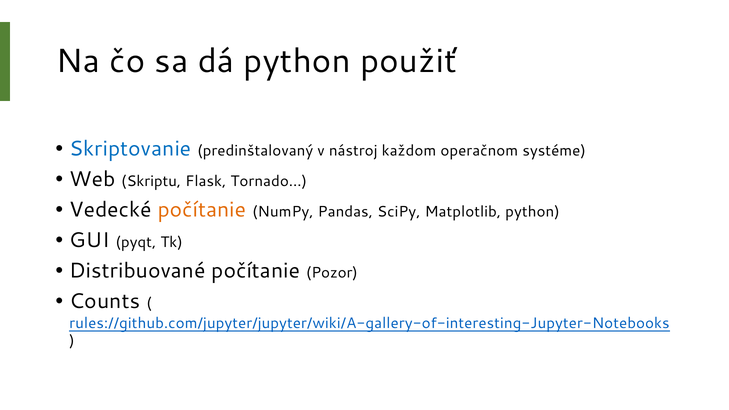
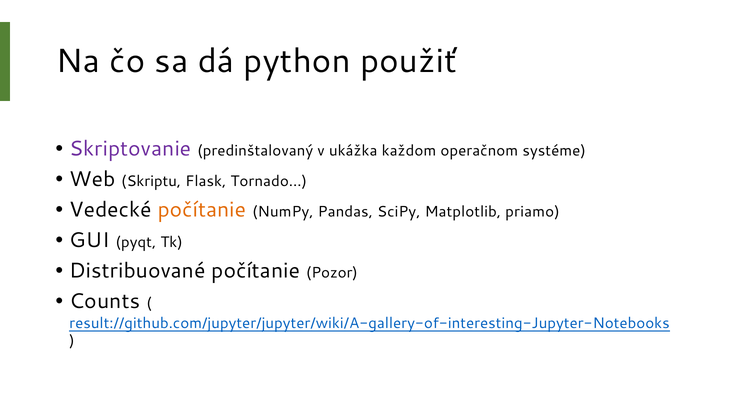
Skriptovanie colour: blue -> purple
nástroj: nástroj -> ukážka
Matplotlib python: python -> priamo
rules://github.com/jupyter/jupyter/wiki/A-gallery-of-interesting-Jupyter-Notebooks: rules://github.com/jupyter/jupyter/wiki/A-gallery-of-interesting-Jupyter-Notebooks -> result://github.com/jupyter/jupyter/wiki/A-gallery-of-interesting-Jupyter-Notebooks
